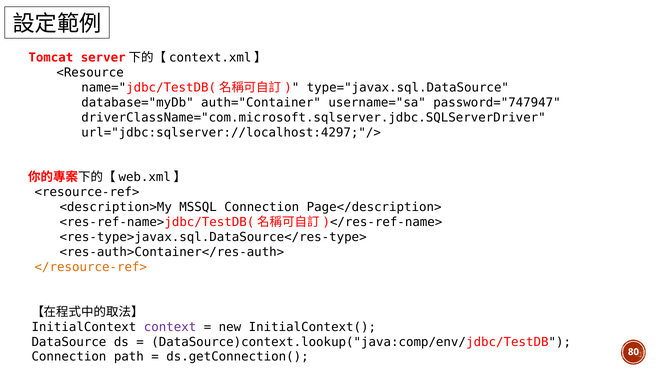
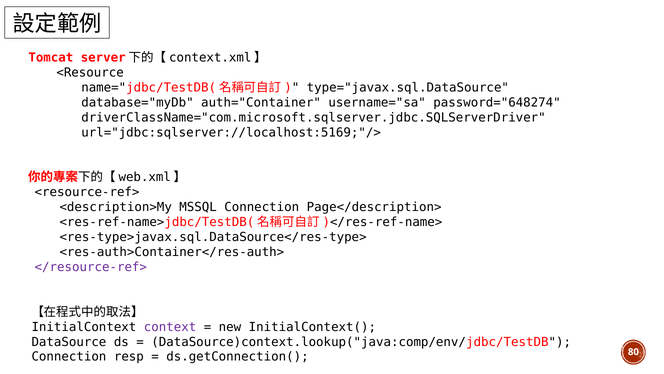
password="747947: password="747947 -> password="648274
url="jdbc:sqlserver://localhost:4297;"/>: url="jdbc:sqlserver://localhost:4297;"/> -> url="jdbc:sqlserver://localhost:5169;"/>
</resource-ref> colour: orange -> purple
path: path -> resp
